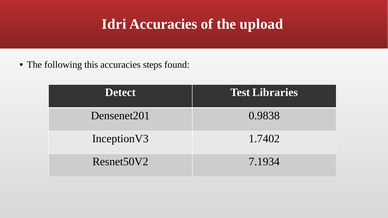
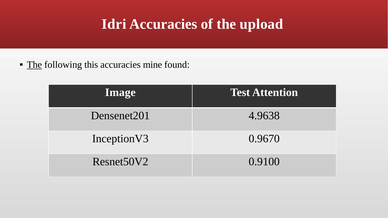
The at (34, 65) underline: none -> present
steps: steps -> mine
Detect: Detect -> Image
Libraries: Libraries -> Attention
0.9838: 0.9838 -> 4.9638
1.7402: 1.7402 -> 0.9670
7.1934: 7.1934 -> 0.9100
